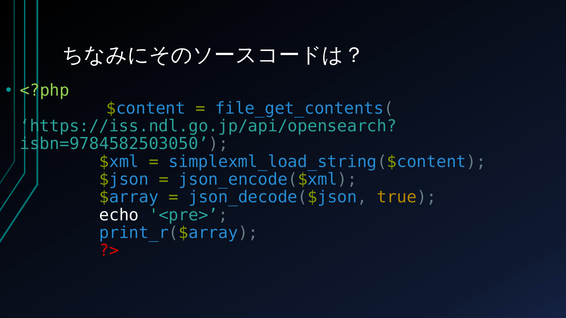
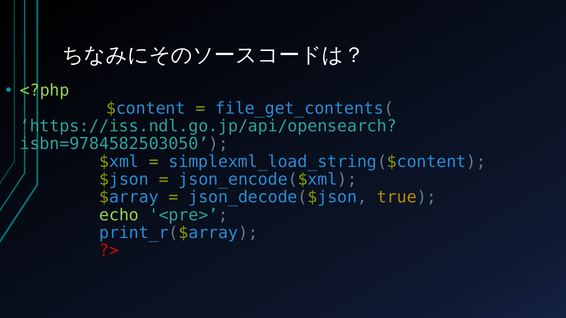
echo colour: white -> light green
